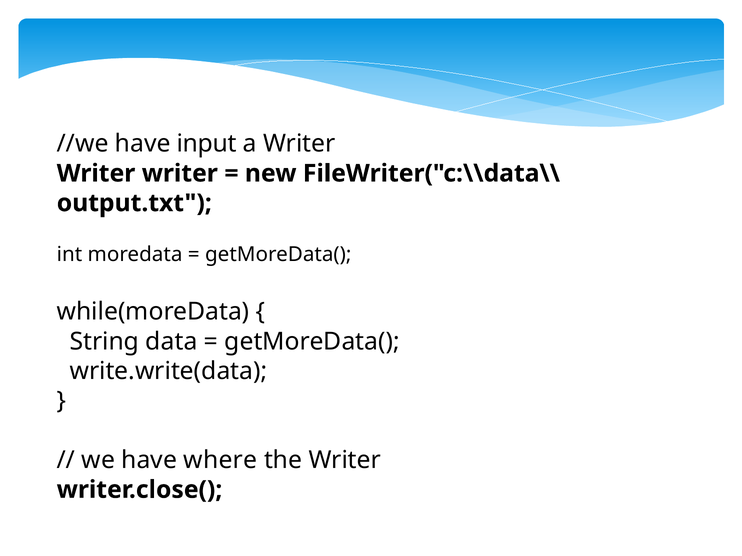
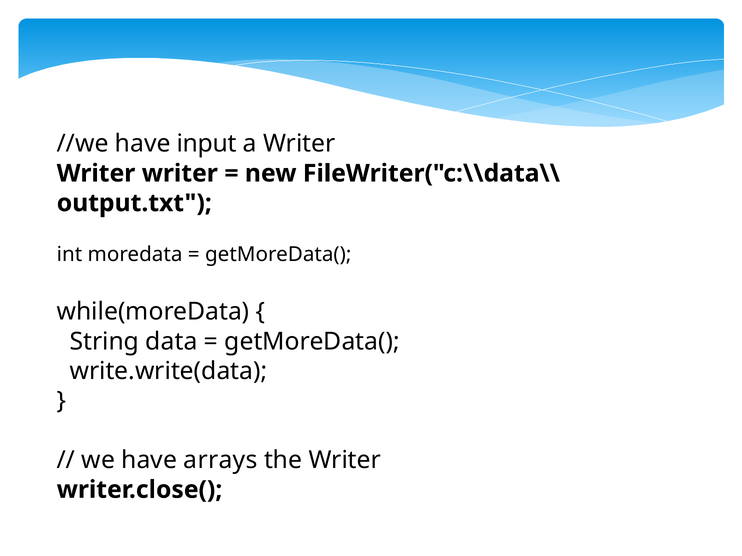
where: where -> arrays
